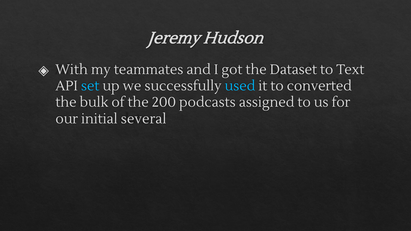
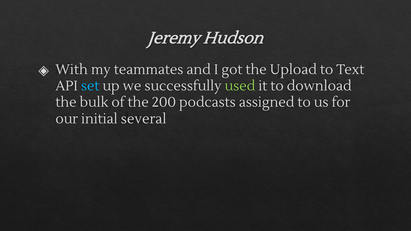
Dataset: Dataset -> Upload
used colour: light blue -> light green
converted: converted -> download
